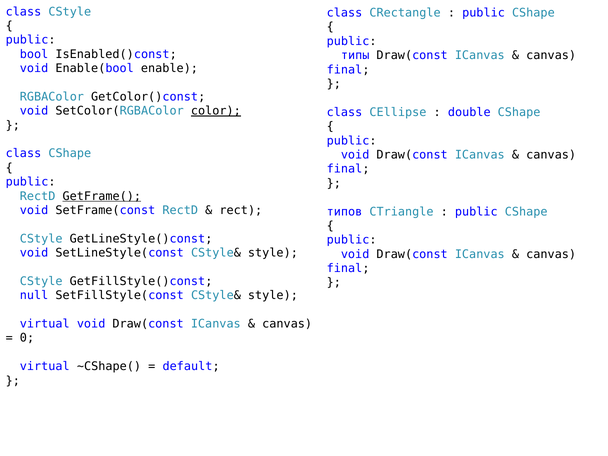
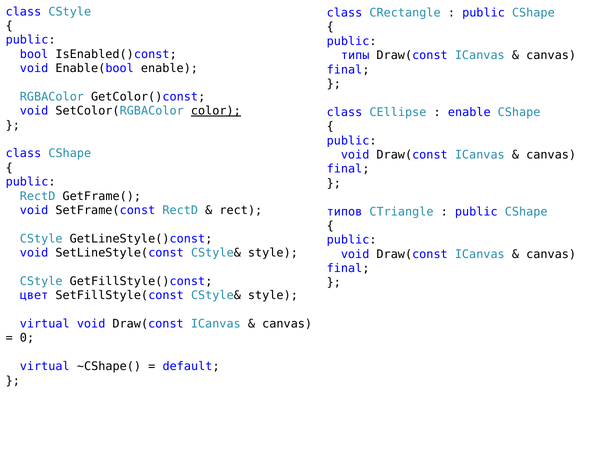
double at (469, 112): double -> enable
GetFrame( underline: present -> none
null: null -> цвет
